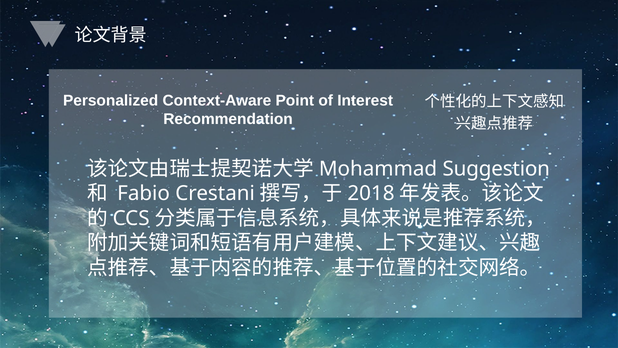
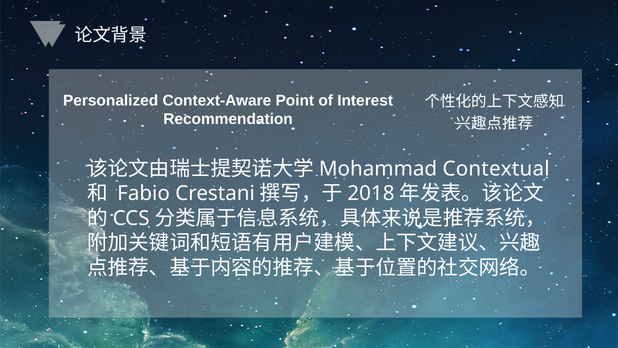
Suggestion: Suggestion -> Contextual
